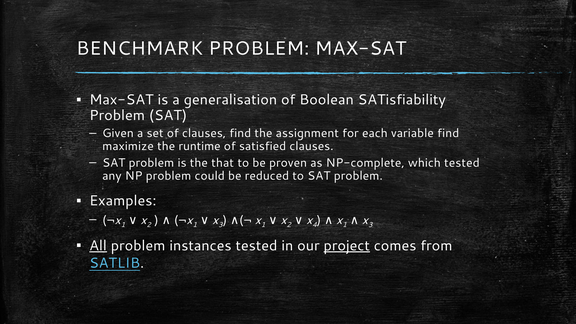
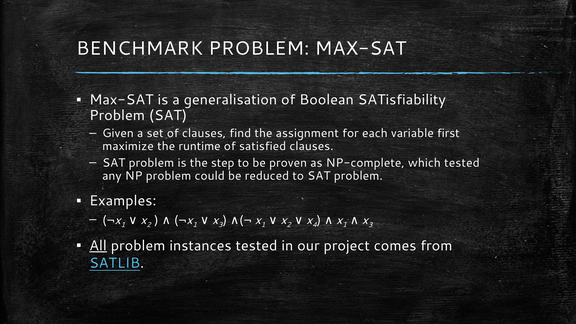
variable find: find -> first
that: that -> step
project underline: present -> none
